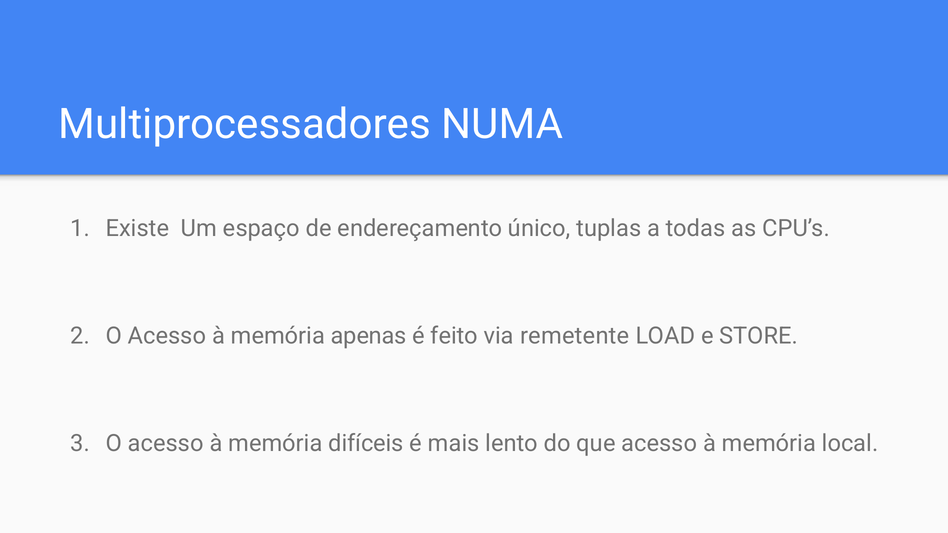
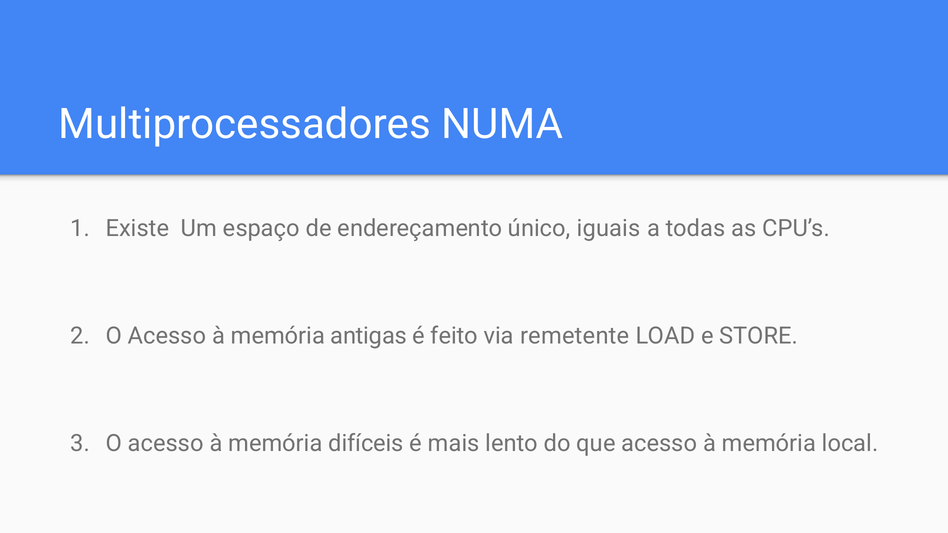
tuplas: tuplas -> iguais
apenas: apenas -> antigas
